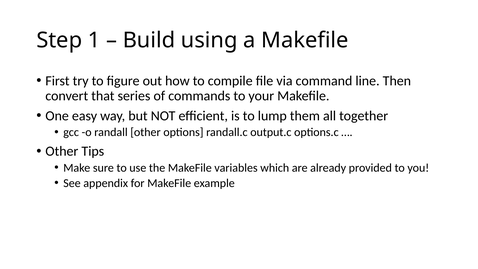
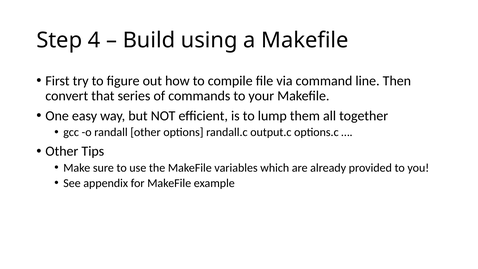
1: 1 -> 4
